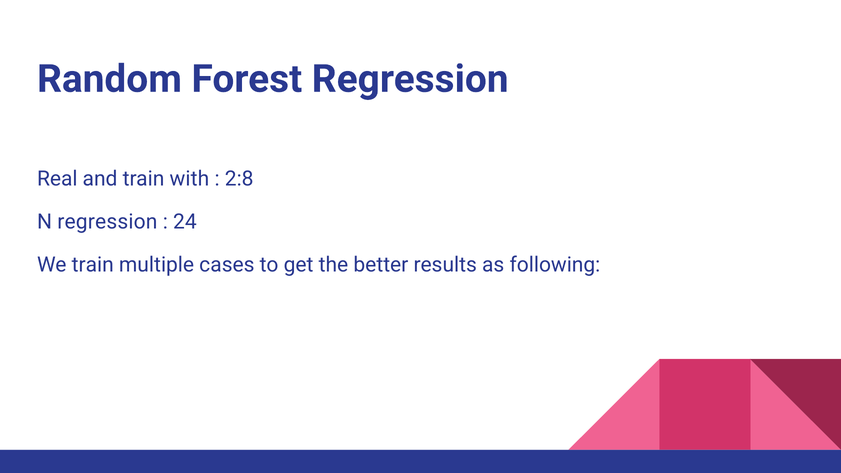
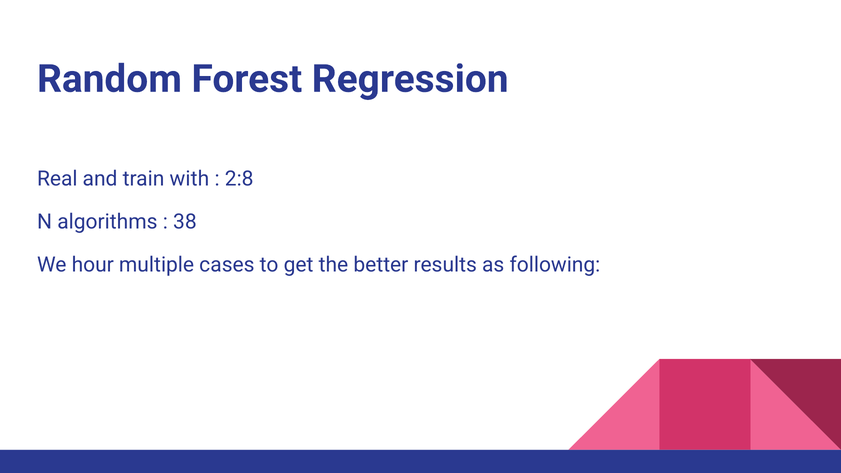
N regression: regression -> algorithms
24: 24 -> 38
We train: train -> hour
